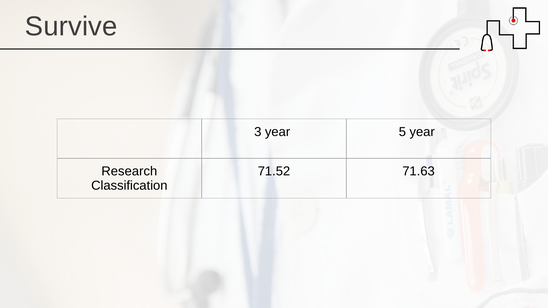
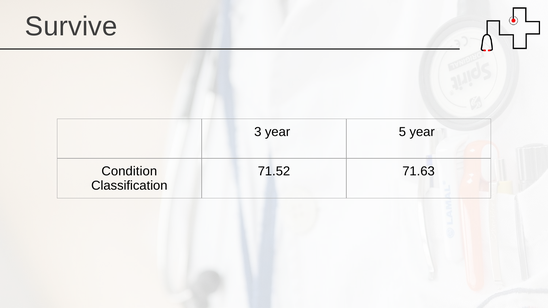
Research: Research -> Condition
